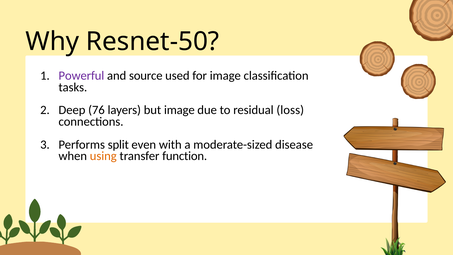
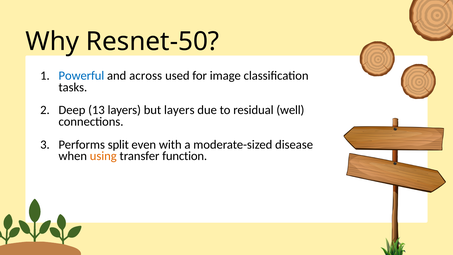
Powerful colour: purple -> blue
source: source -> across
76: 76 -> 13
but image: image -> layers
loss: loss -> well
